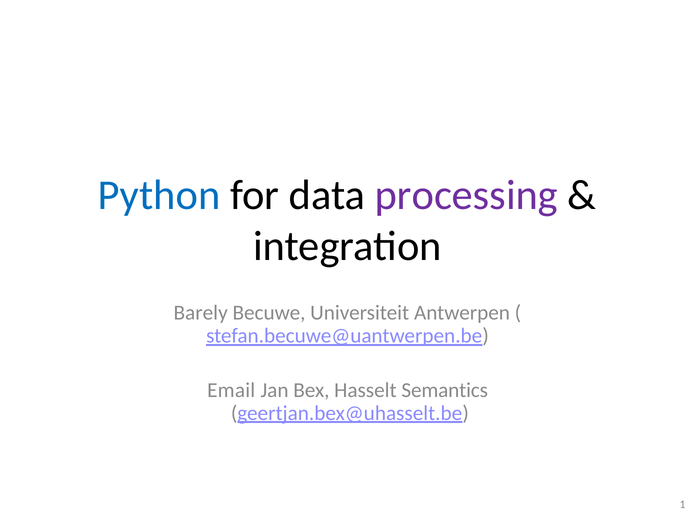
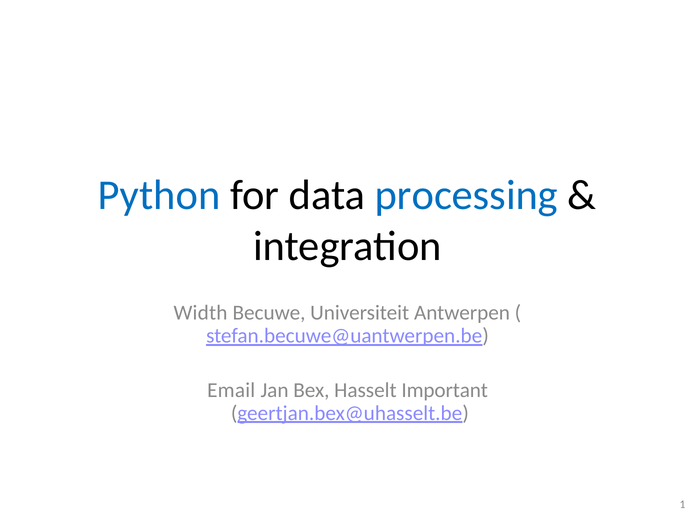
processing colour: purple -> blue
Barely: Barely -> Width
Semantics: Semantics -> Important
